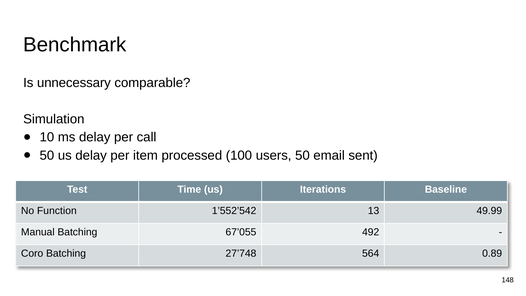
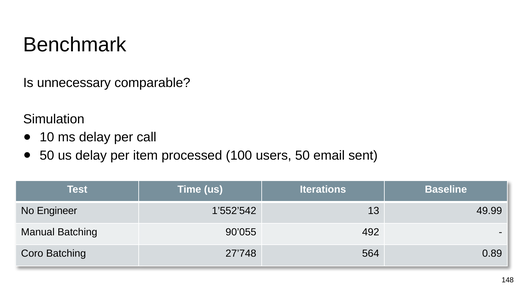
Function: Function -> Engineer
67’055: 67’055 -> 90’055
